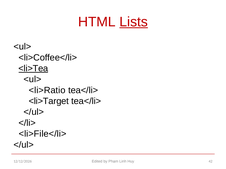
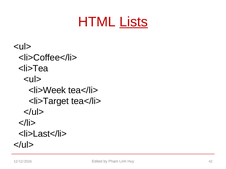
<li>Tea underline: present -> none
<li>Ratio: <li>Ratio -> <li>Week
<li>File</li>: <li>File</li> -> <li>Last</li>
